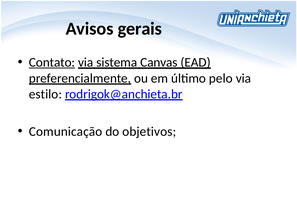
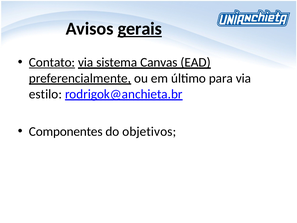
gerais underline: none -> present
pelo: pelo -> para
Comunicação: Comunicação -> Componentes
